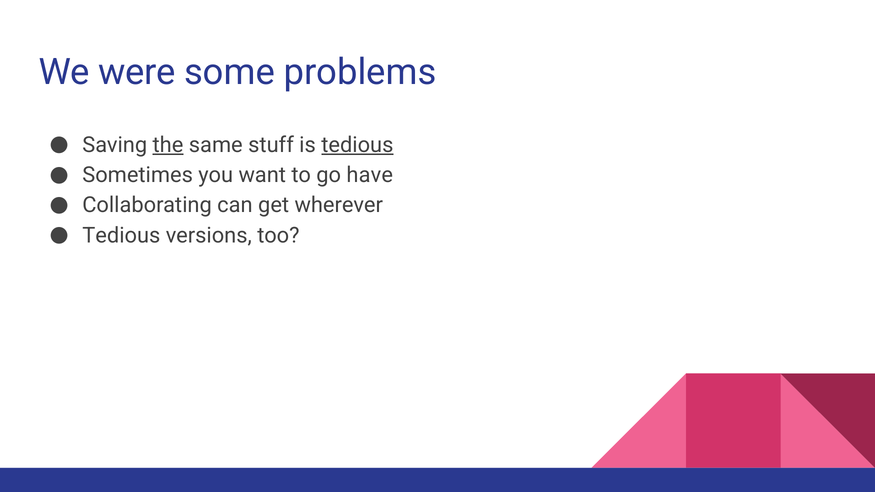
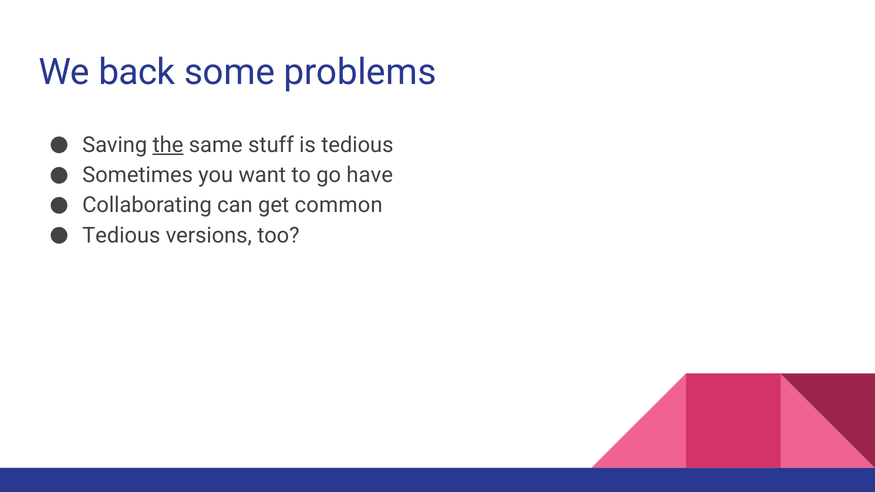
were: were -> back
tedious at (357, 145) underline: present -> none
wherever: wherever -> common
